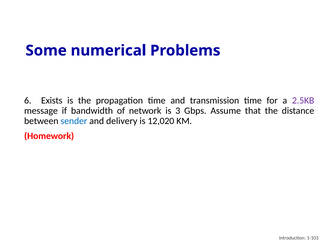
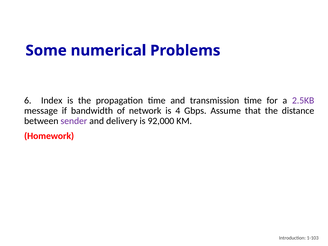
Exists: Exists -> Index
3: 3 -> 4
sender colour: blue -> purple
12,020: 12,020 -> 92,000
